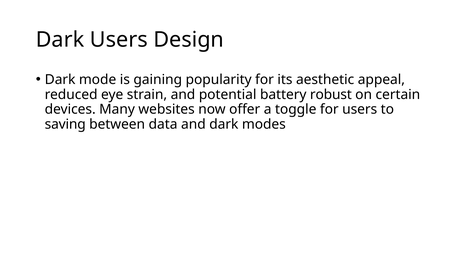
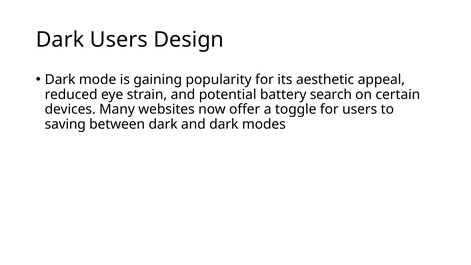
robust: robust -> search
between data: data -> dark
